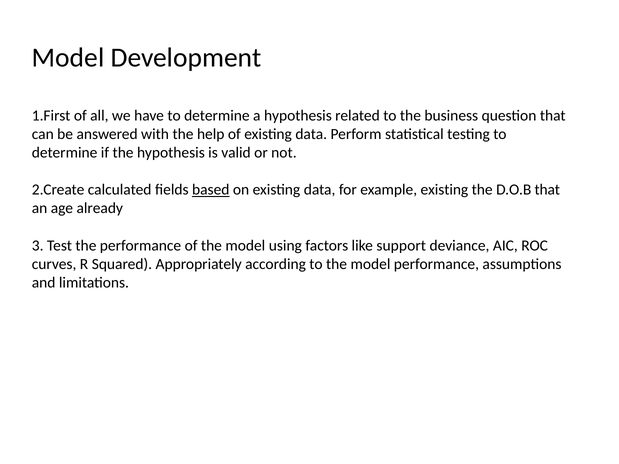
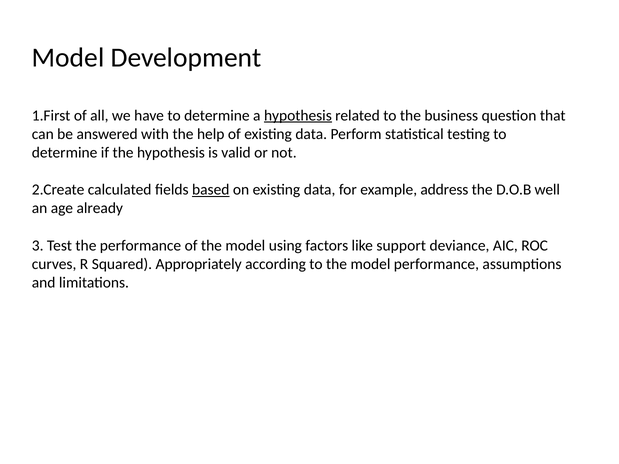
hypothesis at (298, 116) underline: none -> present
example existing: existing -> address
D.O.B that: that -> well
